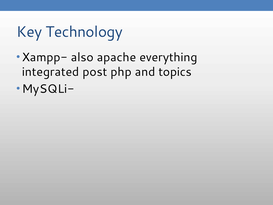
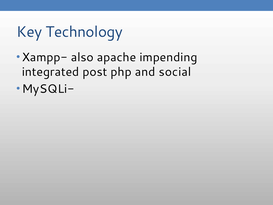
everything: everything -> impending
topics: topics -> social
